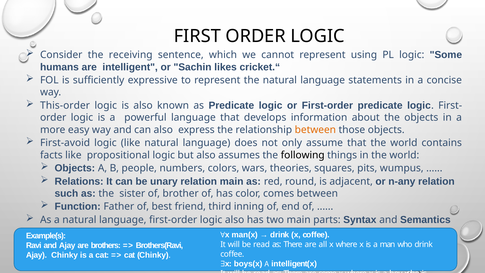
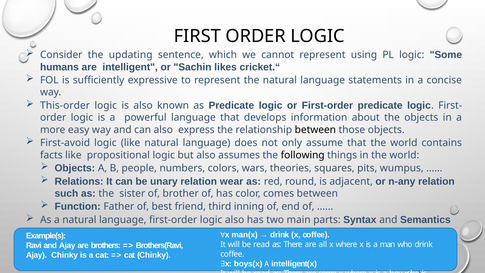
receiving: receiving -> updating
between at (315, 130) colour: orange -> black
relation main: main -> wear
